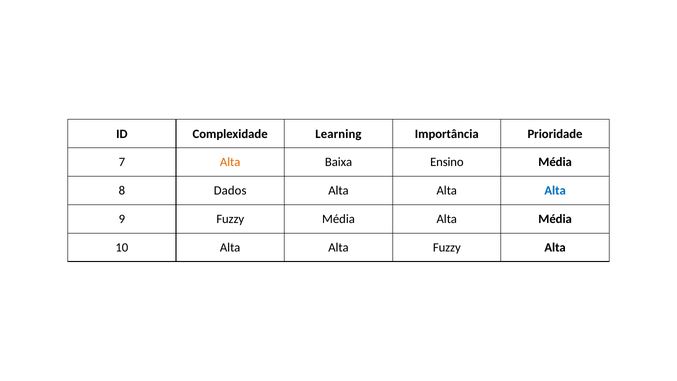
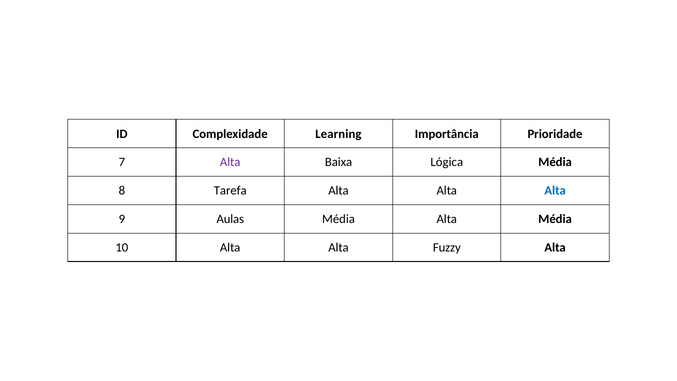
Alta at (230, 162) colour: orange -> purple
Ensino: Ensino -> Lógica
Dados: Dados -> Tarefa
9 Fuzzy: Fuzzy -> Aulas
